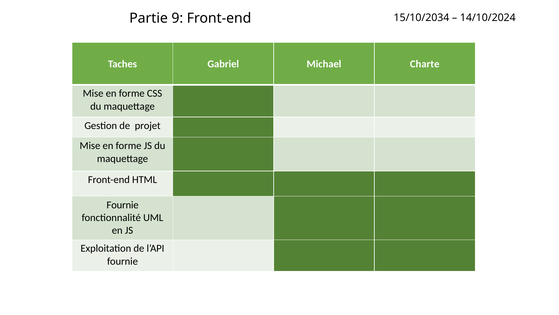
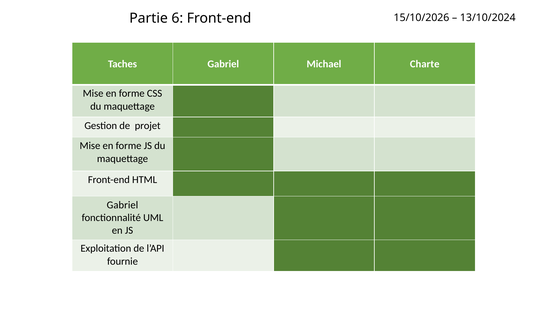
9: 9 -> 6
15/10/2034: 15/10/2034 -> 15/10/2026
14/10/2024: 14/10/2024 -> 13/10/2024
Fournie at (123, 205): Fournie -> Gabriel
